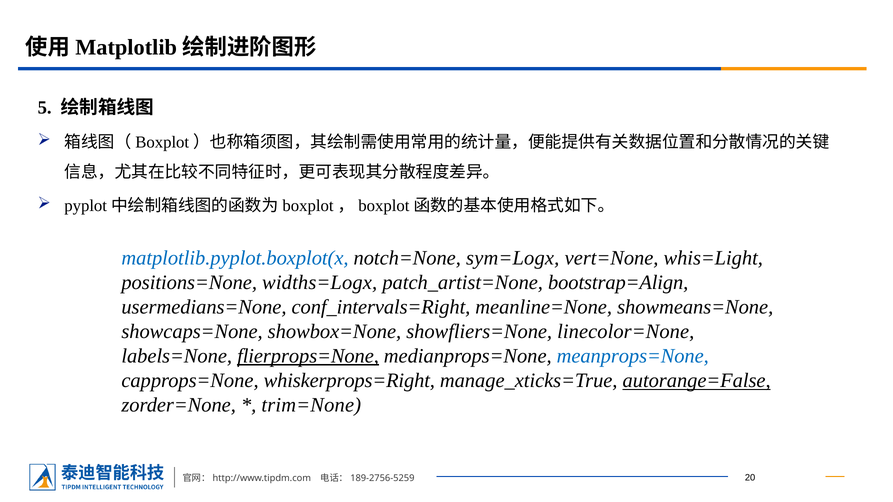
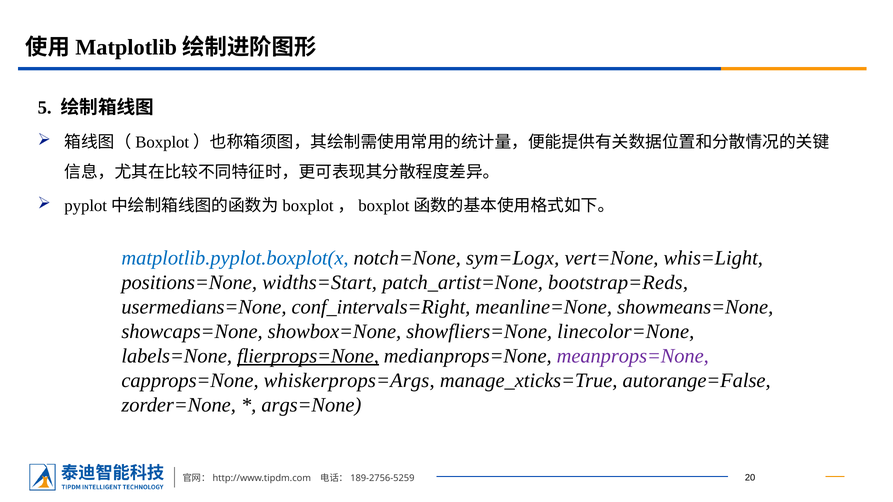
widths=Logx: widths=Logx -> widths=Start
bootstrap=Align: bootstrap=Align -> bootstrap=Reds
meanprops=None colour: blue -> purple
whiskerprops=Right: whiskerprops=Right -> whiskerprops=Args
autorange=False underline: present -> none
trim=None: trim=None -> args=None
